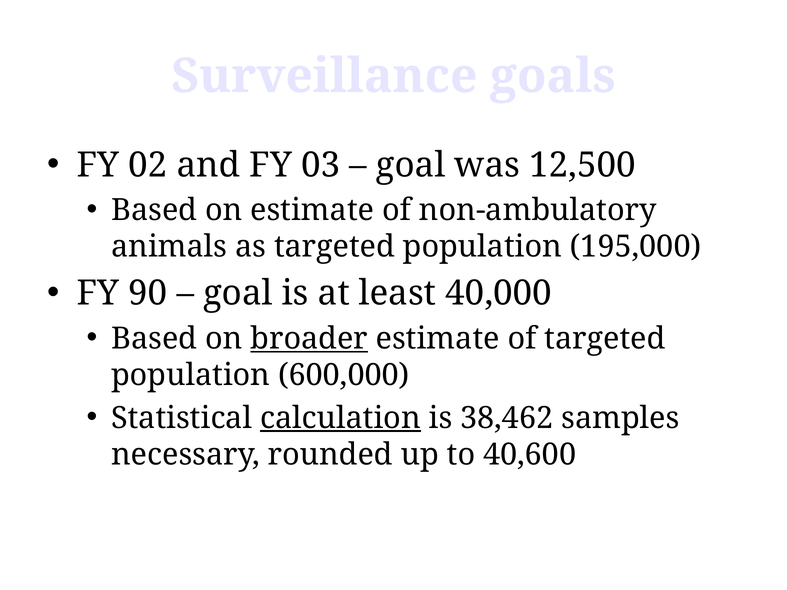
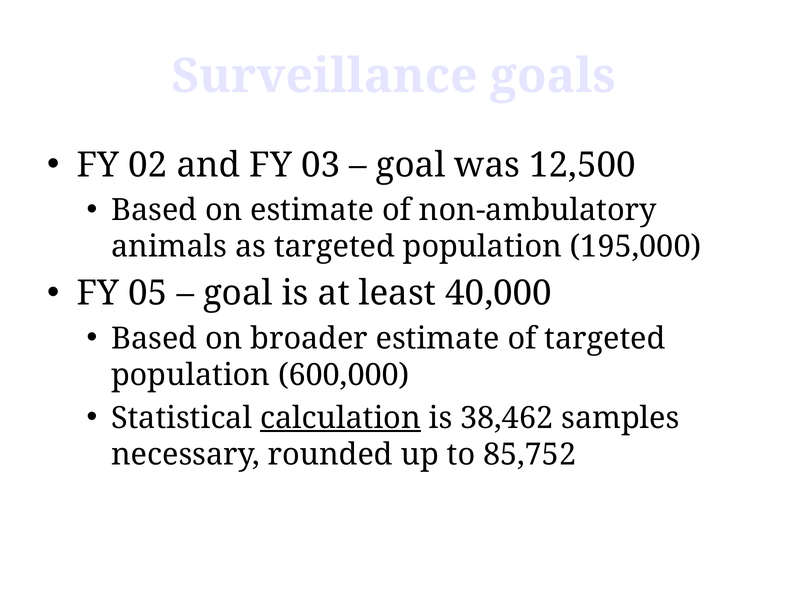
90: 90 -> 05
broader underline: present -> none
40,600: 40,600 -> 85,752
